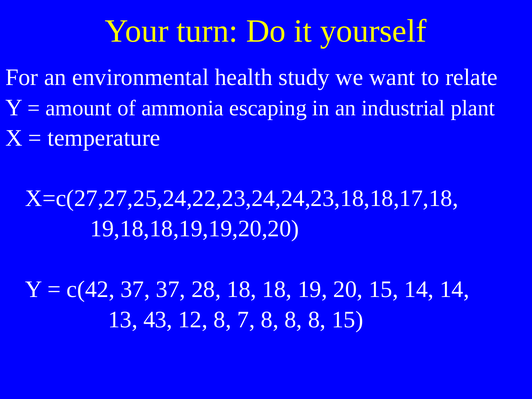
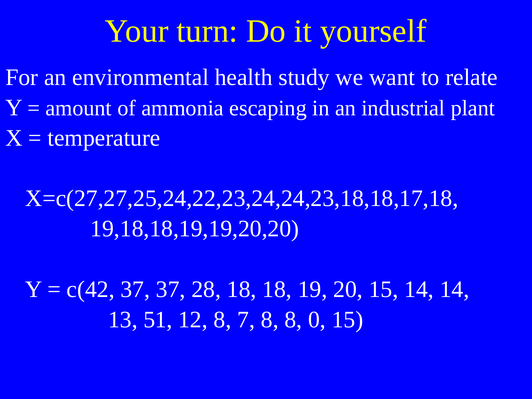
43: 43 -> 51
8 8 8: 8 -> 0
